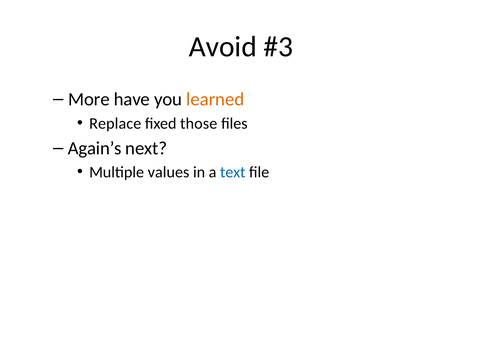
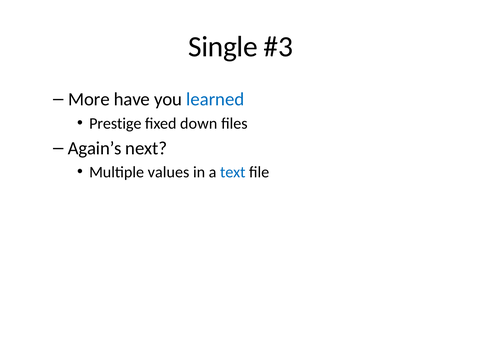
Avoid: Avoid -> Single
learned colour: orange -> blue
Replace: Replace -> Prestige
those: those -> down
